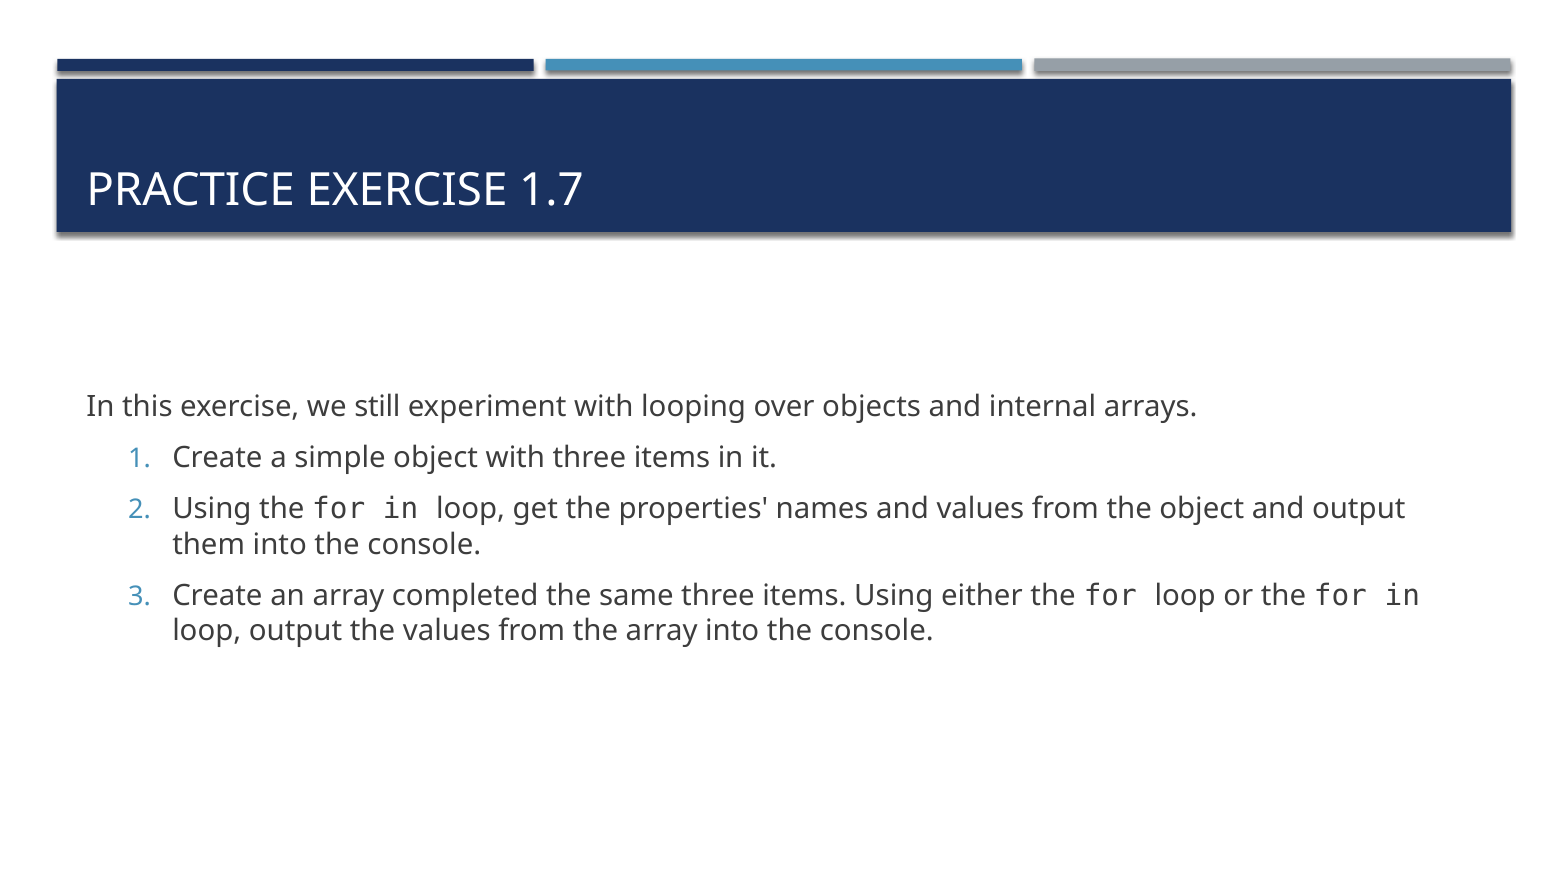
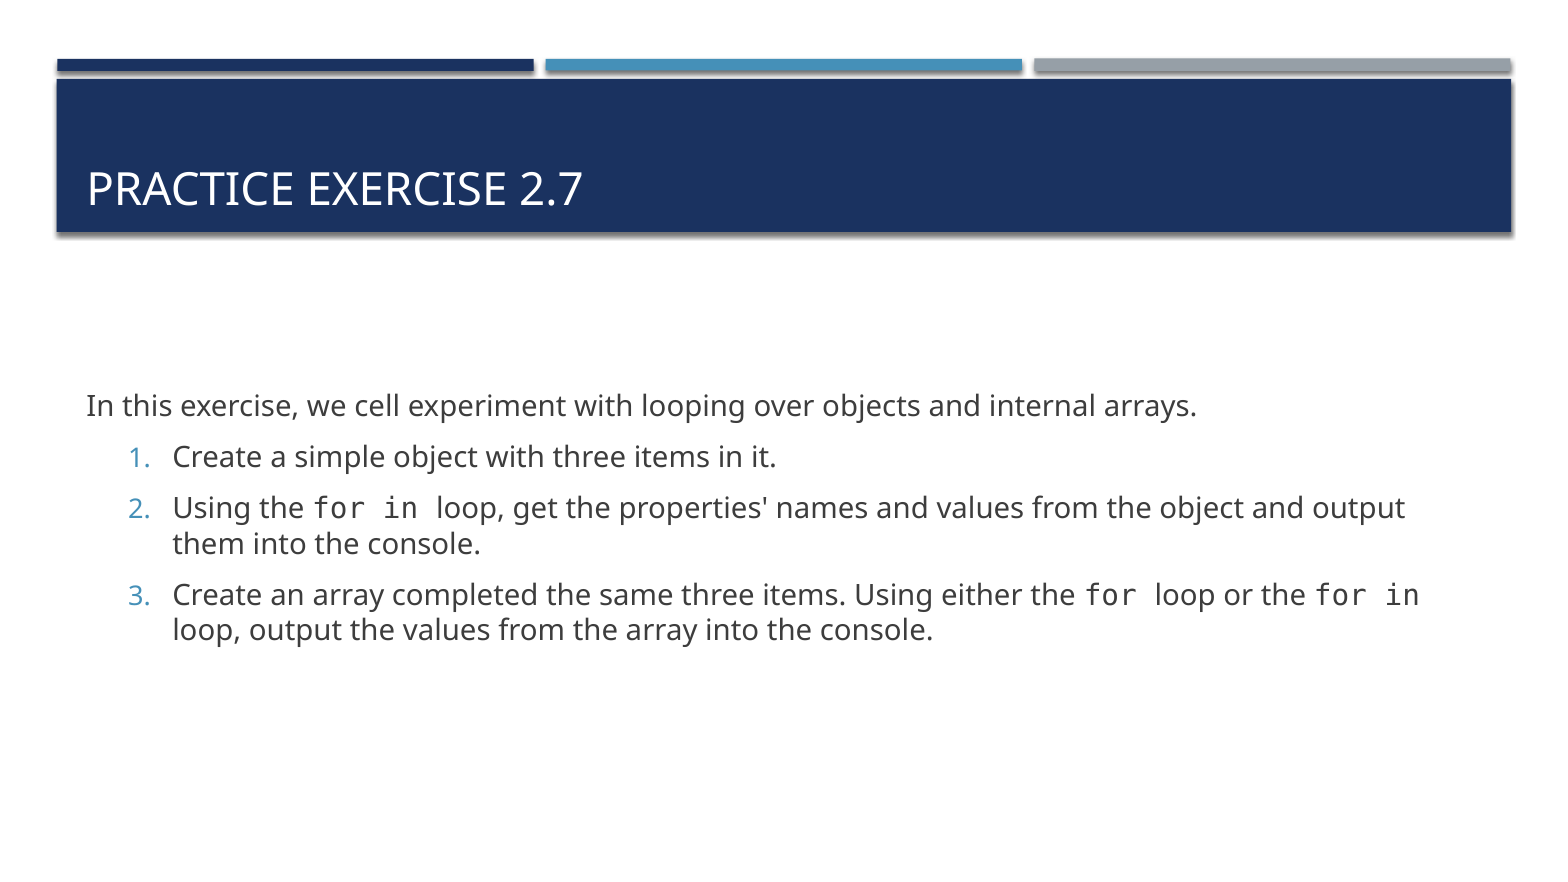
1.7: 1.7 -> 2.7
still: still -> cell
